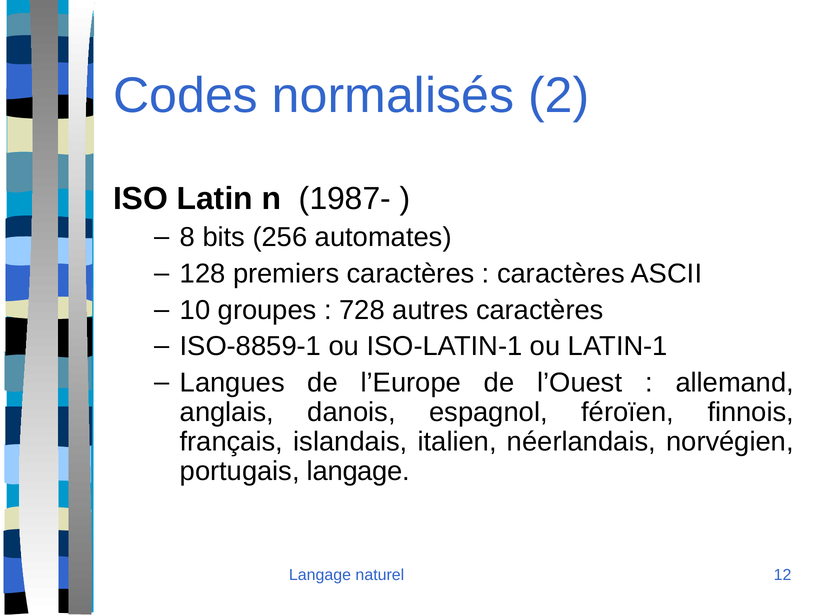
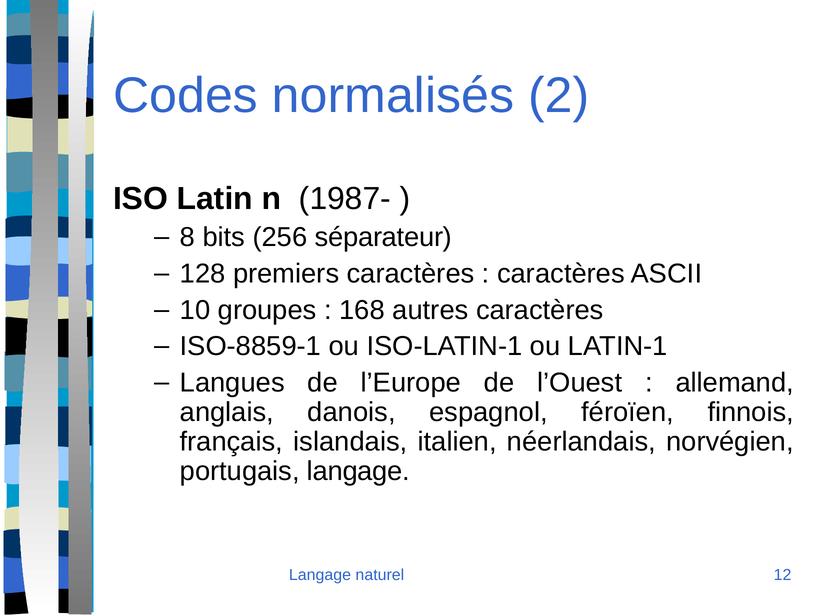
automates: automates -> séparateur
728: 728 -> 168
